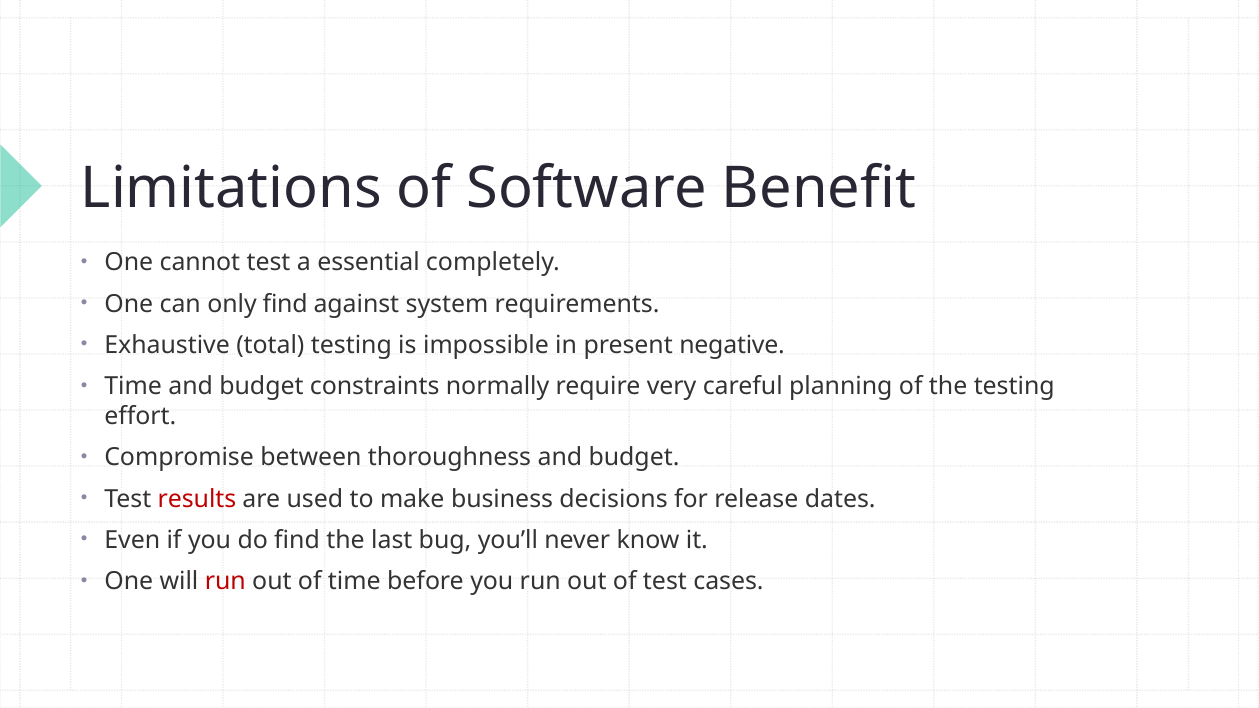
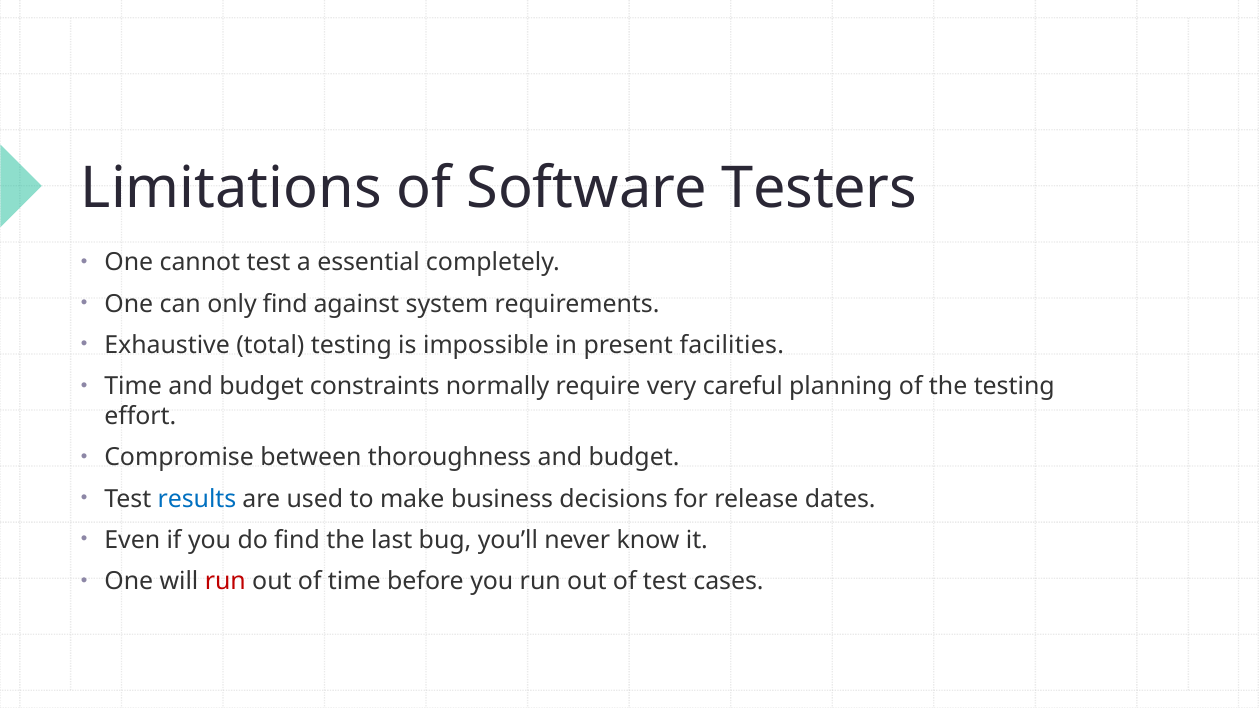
Benefit: Benefit -> Testers
negative: negative -> facilities
results colour: red -> blue
